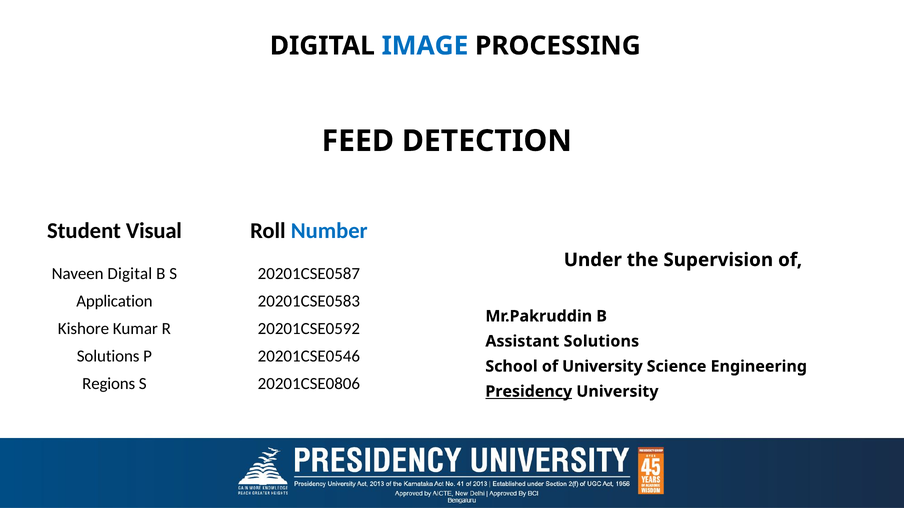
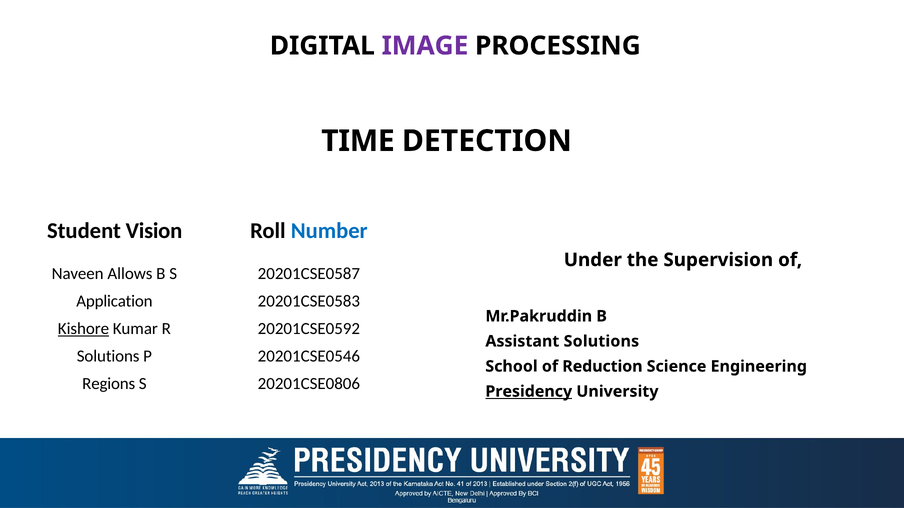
IMAGE colour: blue -> purple
FEED: FEED -> TIME
Visual: Visual -> Vision
Naveen Digital: Digital -> Allows
Kishore underline: none -> present
of University: University -> Reduction
